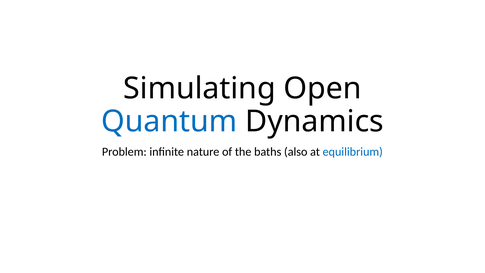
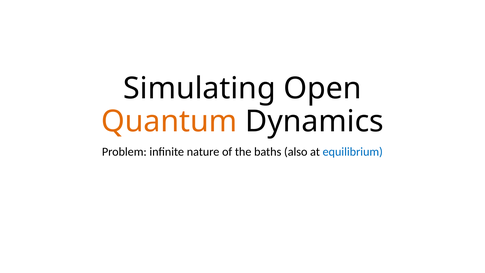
Quantum colour: blue -> orange
